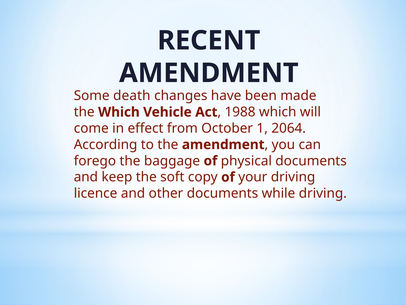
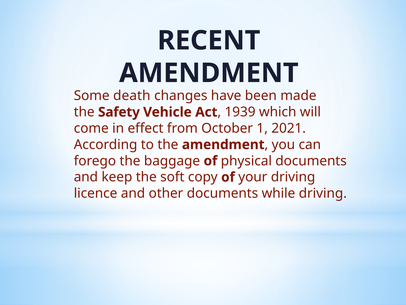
the Which: Which -> Safety
1988: 1988 -> 1939
2064: 2064 -> 2021
